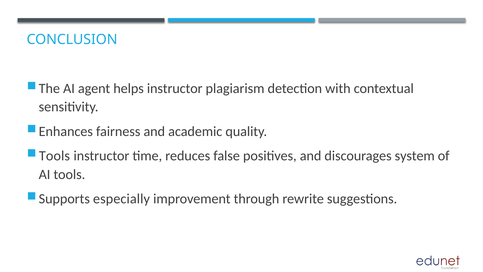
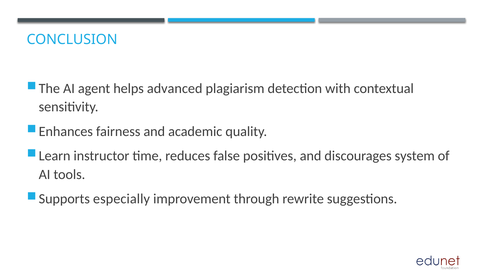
helps instructor: instructor -> advanced
Tools at (54, 156): Tools -> Learn
